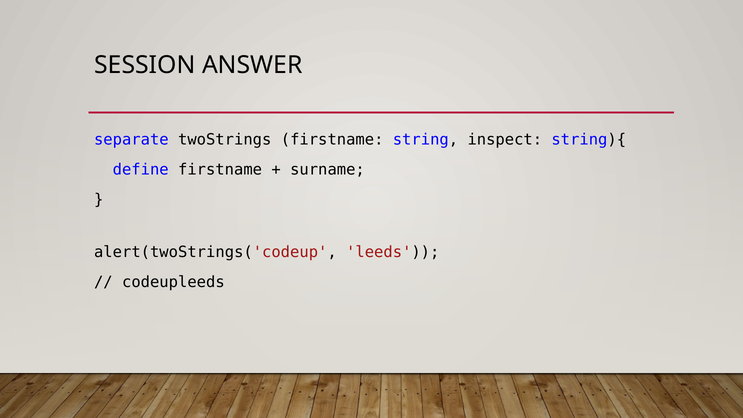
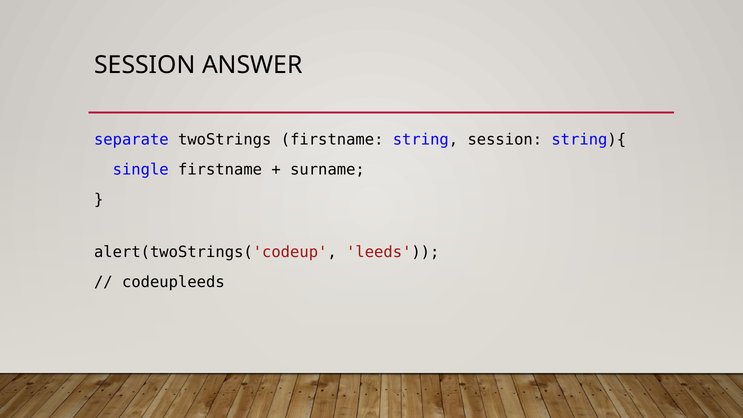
string inspect: inspect -> session
define: define -> single
